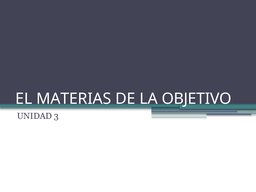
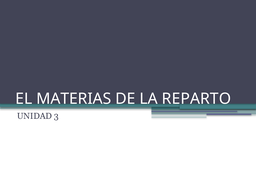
OBJETIVO: OBJETIVO -> REPARTO
